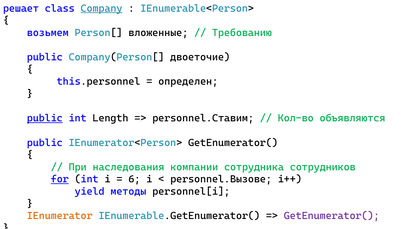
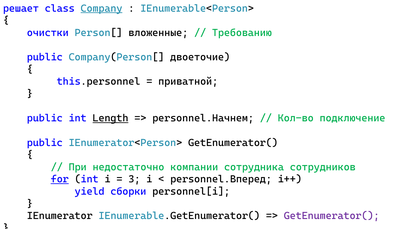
возьмем: возьмем -> очистки
определен: определен -> приватной
public at (45, 118) underline: present -> none
Length underline: none -> present
personnel.Ставим: personnel.Ставим -> personnel.Начнем
объявляются: объявляются -> подключение
наследования: наследования -> недостаточно
6: 6 -> 3
personnel.Вызове: personnel.Вызове -> personnel.Вперед
методы: методы -> сборки
IEnumerator colour: orange -> black
